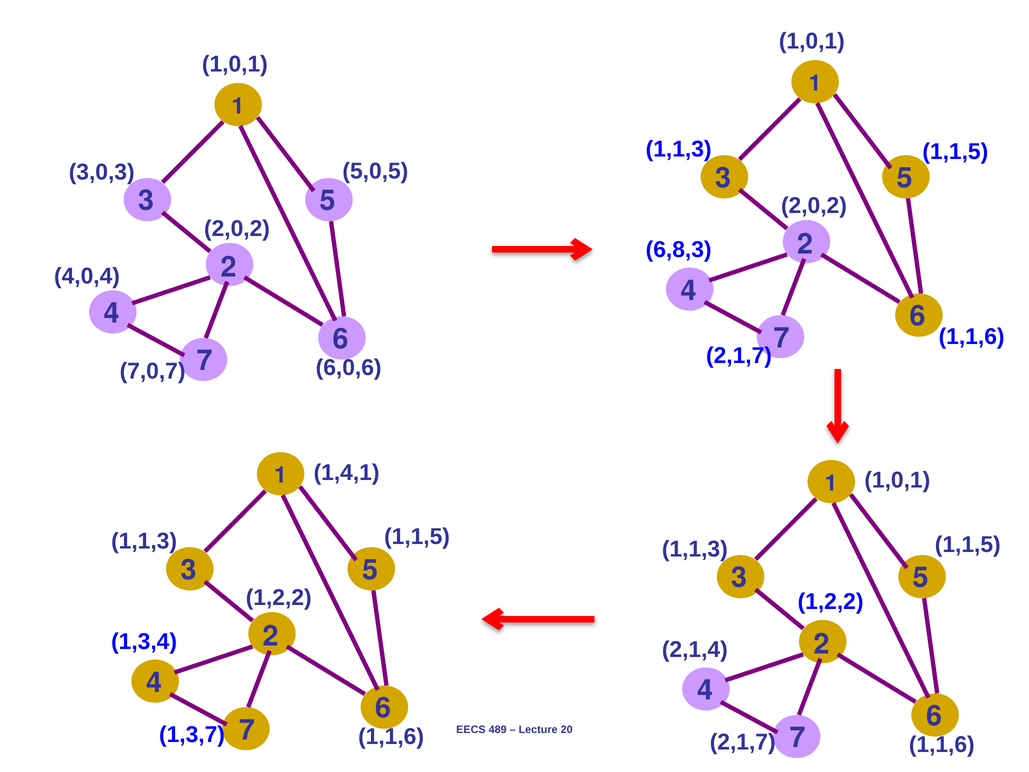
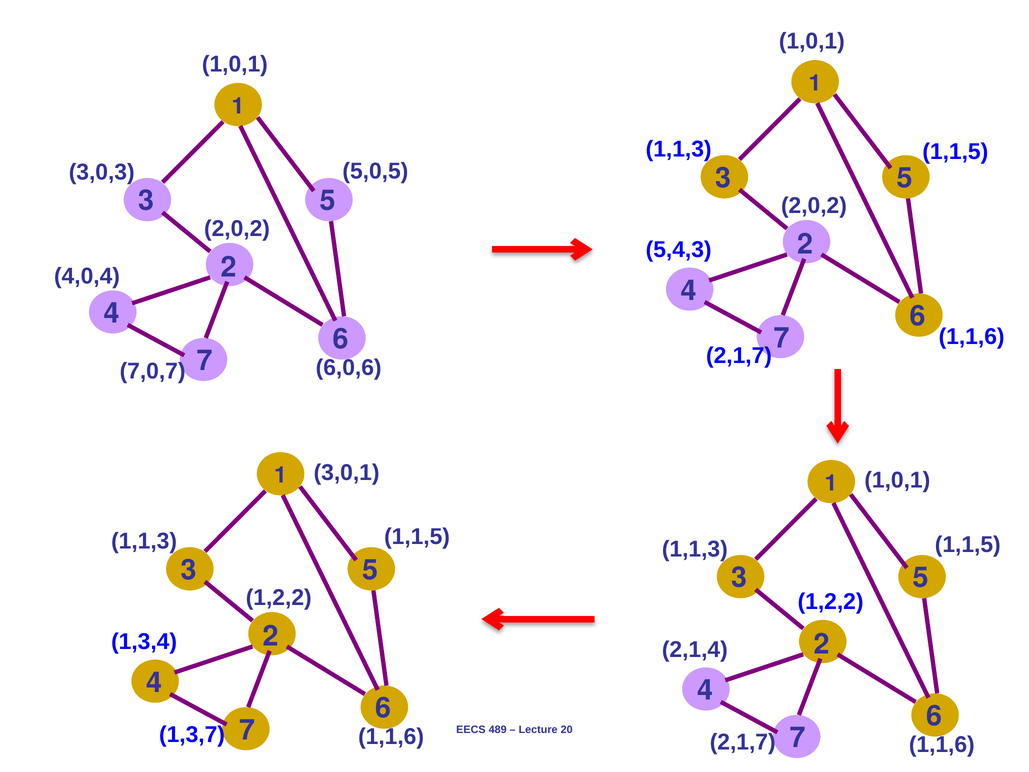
6,8,3: 6,8,3 -> 5,4,3
1,4,1: 1,4,1 -> 3,0,1
